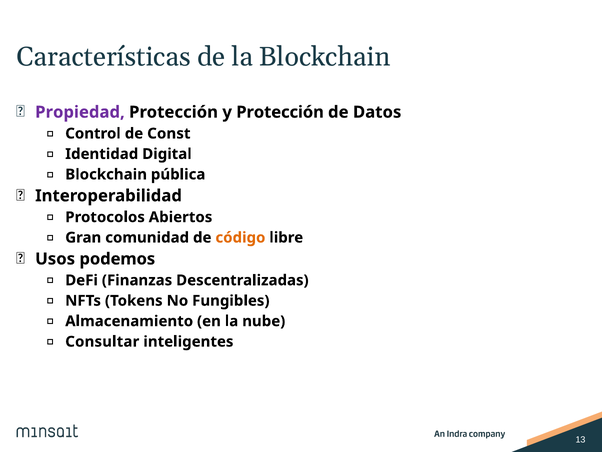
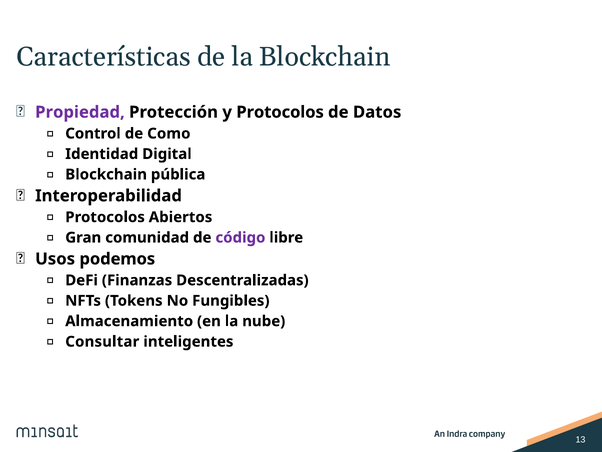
y Protección: Protección -> Protocolos
Const: Const -> Como
código colour: orange -> purple
